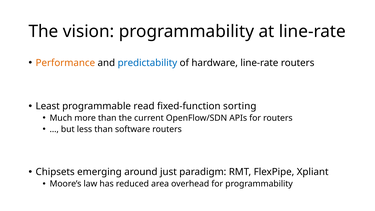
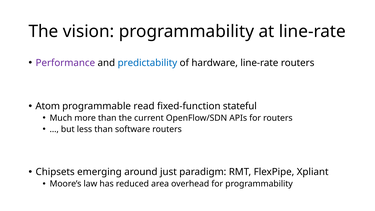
Performance colour: orange -> purple
Least: Least -> Atom
sorting: sorting -> stateful
